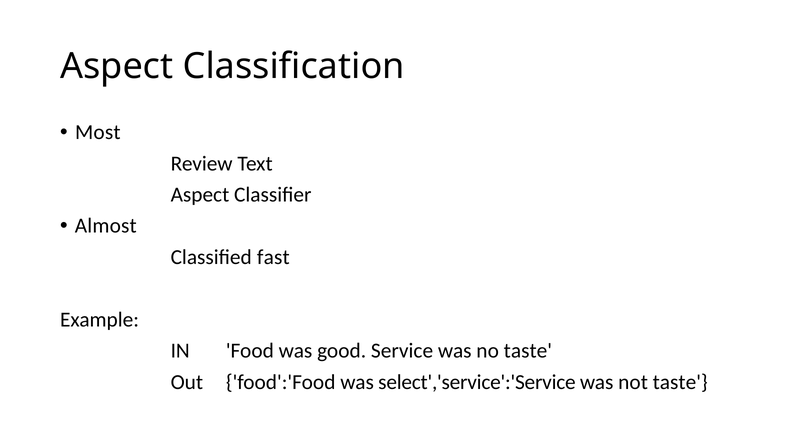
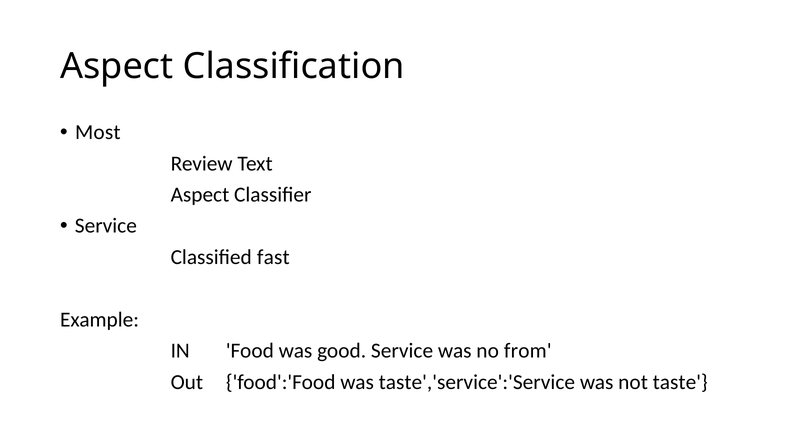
Almost at (106, 226): Almost -> Service
no taste: taste -> from
select','service':'Service: select','service':'Service -> taste','service':'Service
